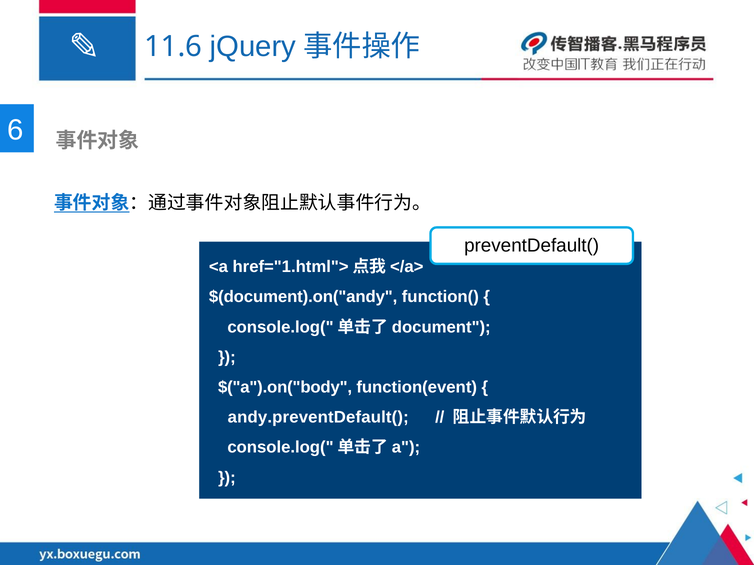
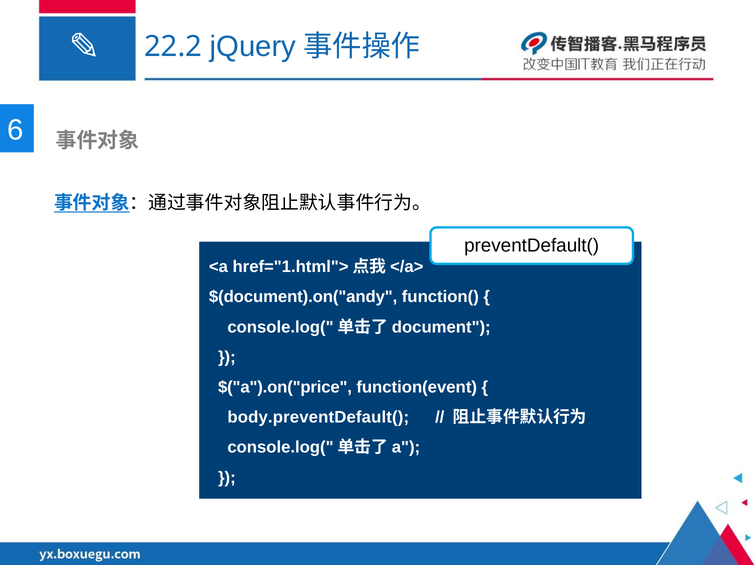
11.6: 11.6 -> 22.2
$("a").on("body: $("a").on("body -> $("a").on("price
andy.preventDefault(: andy.preventDefault( -> body.preventDefault(
